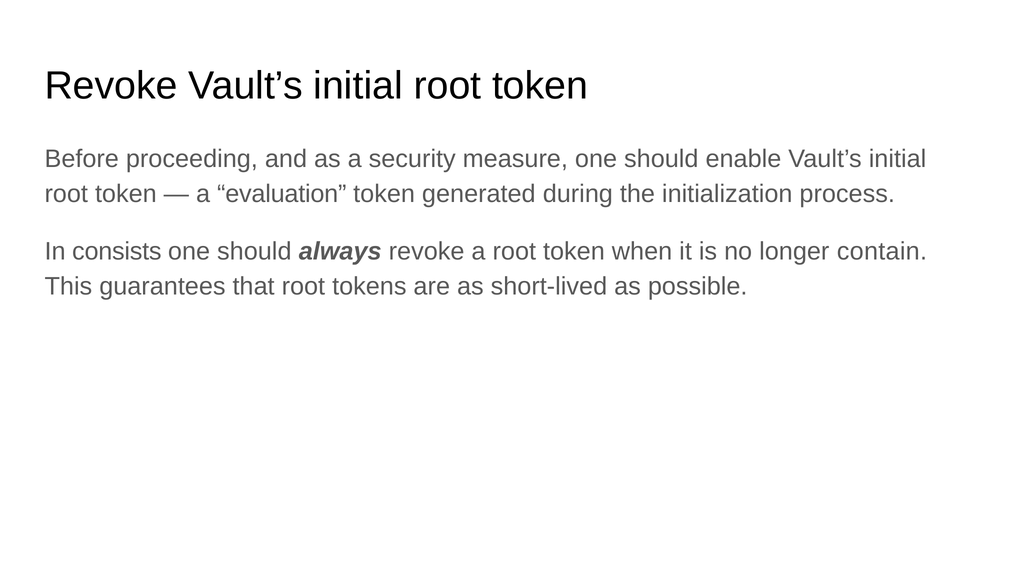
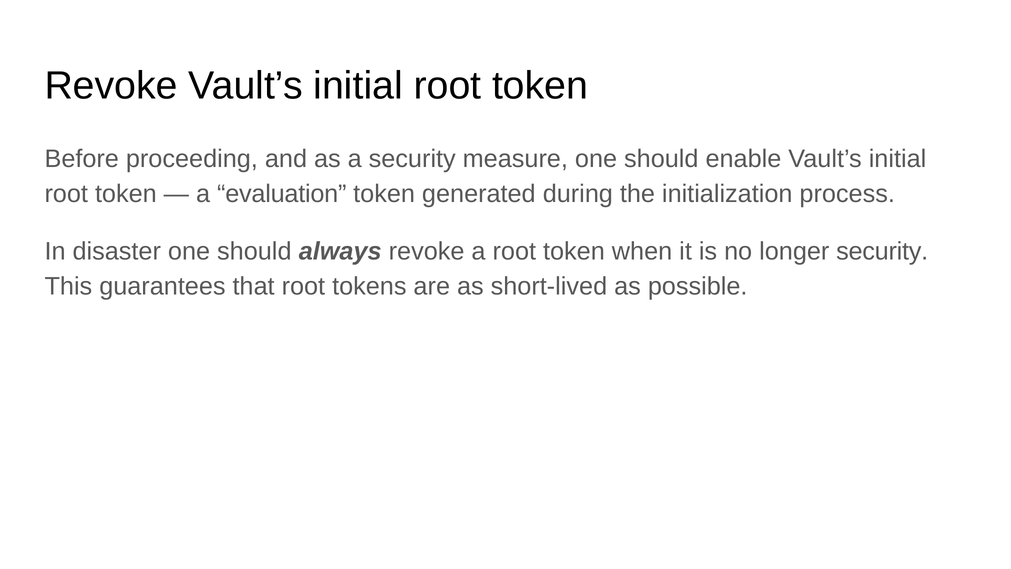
consists: consists -> disaster
longer contain: contain -> security
